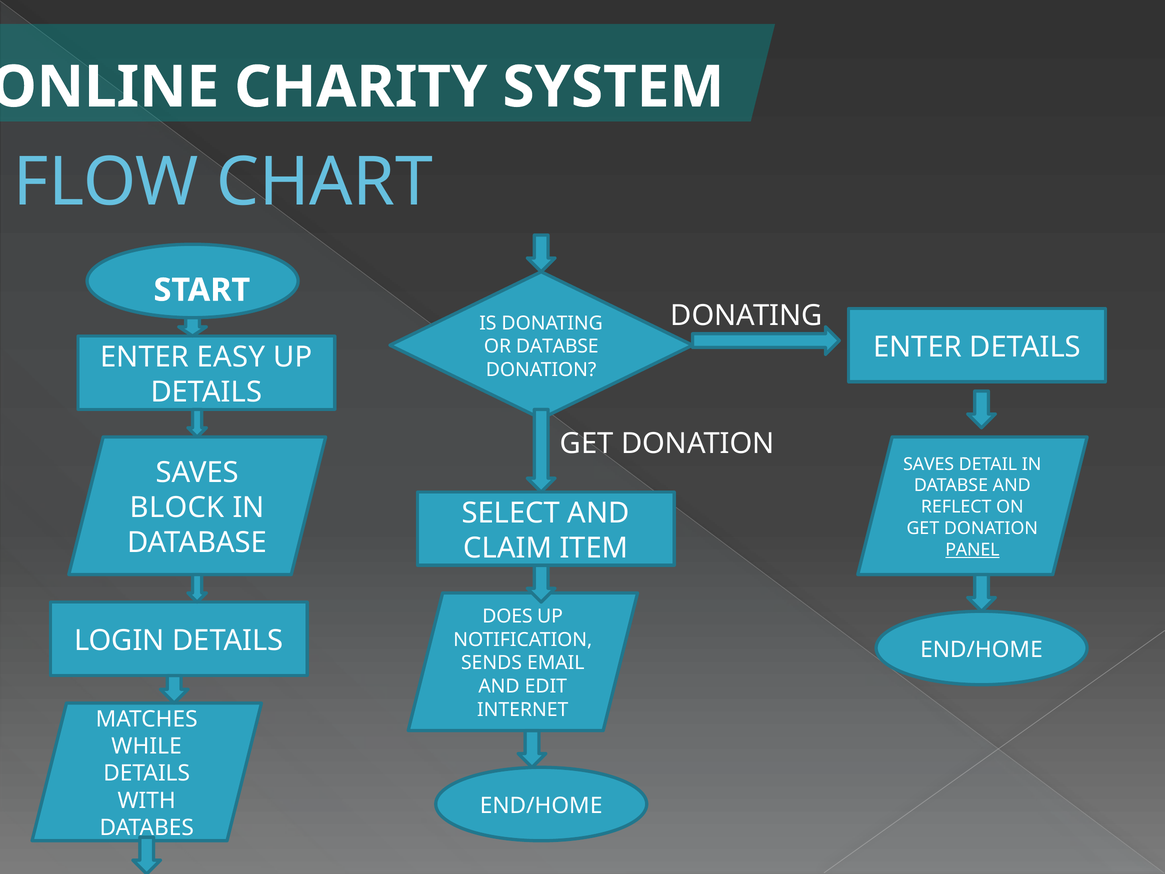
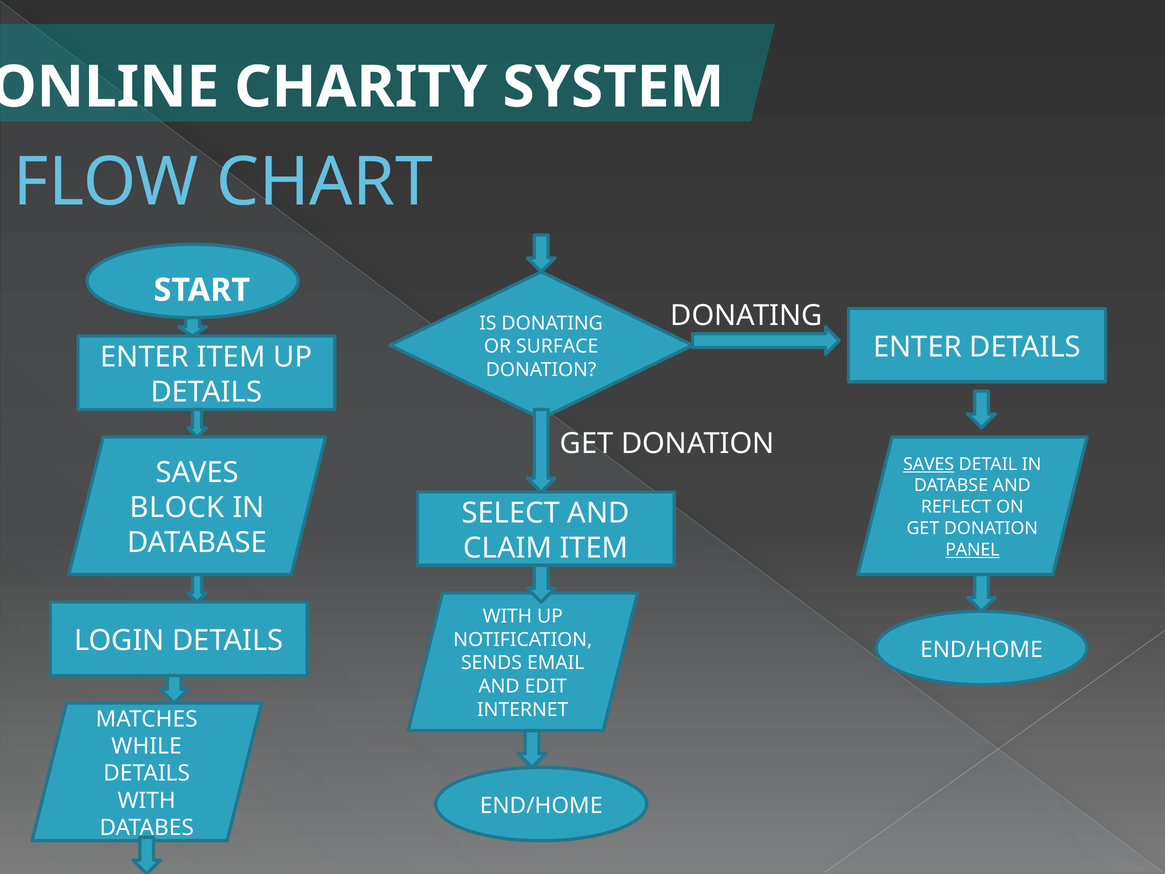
OR DATABSE: DATABSE -> SURFACE
ENTER EASY: EASY -> ITEM
SAVES at (929, 464) underline: none -> present
DOES at (507, 616): DOES -> WITH
